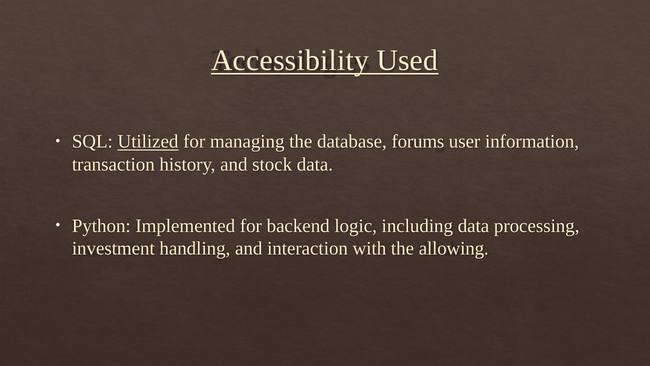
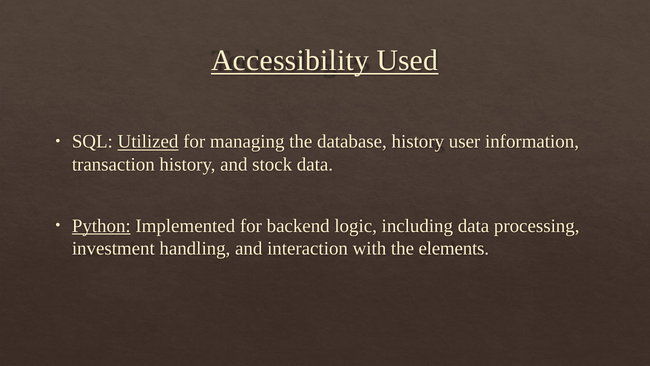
database forums: forums -> history
Python underline: none -> present
allowing: allowing -> elements
